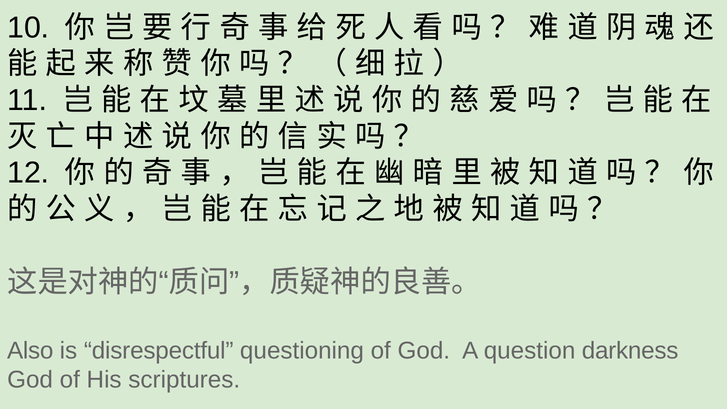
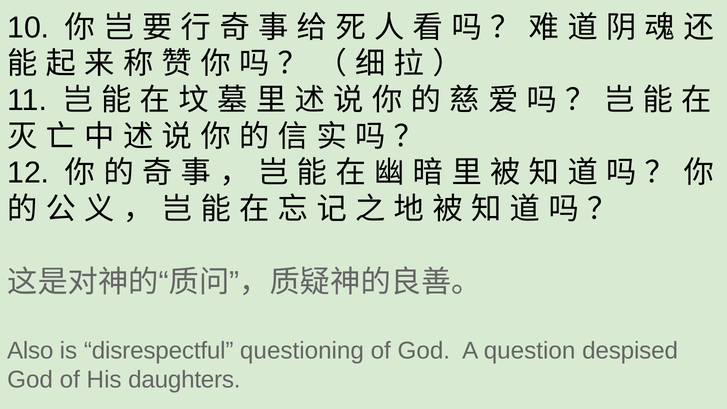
darkness: darkness -> despised
scriptures: scriptures -> daughters
